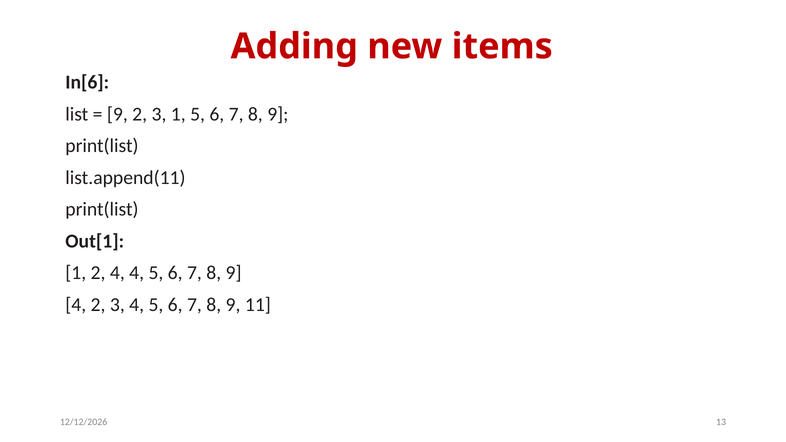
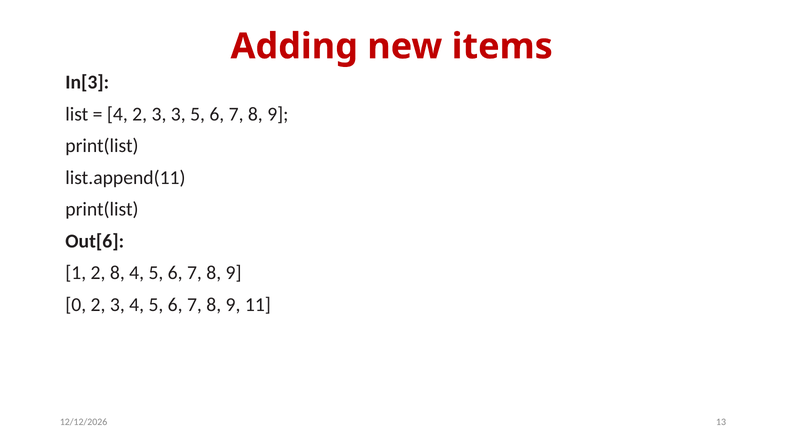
In[6: In[6 -> In[3
9 at (117, 114): 9 -> 4
3 1: 1 -> 3
Out[1: Out[1 -> Out[6
2 4: 4 -> 8
4 at (76, 305): 4 -> 0
